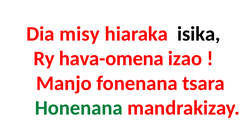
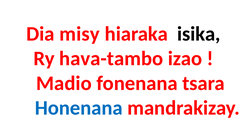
hava-omena: hava-omena -> hava-tambo
Manjo: Manjo -> Madio
Honenana colour: green -> blue
